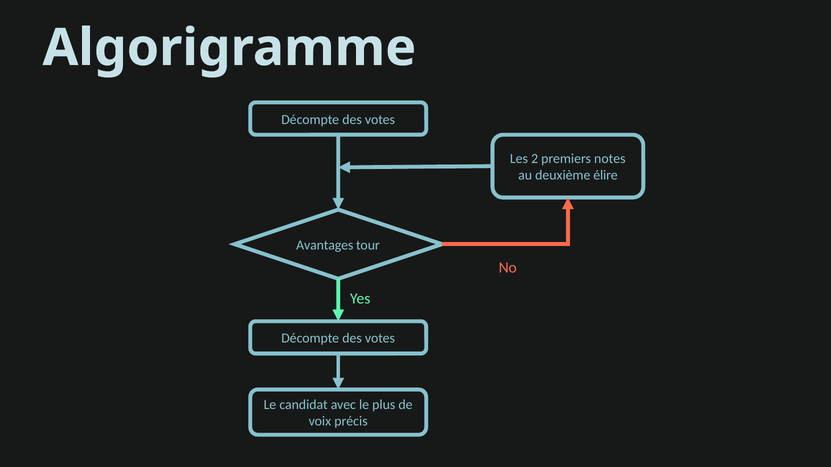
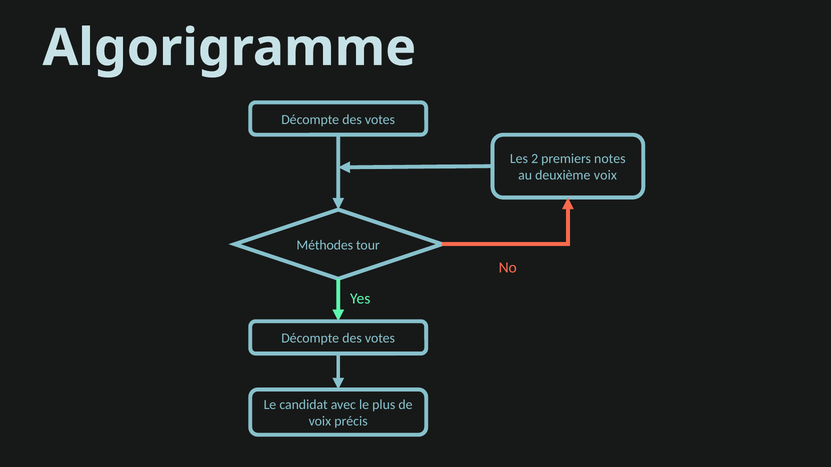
deuxième élire: élire -> voix
Avantages: Avantages -> Méthodes
